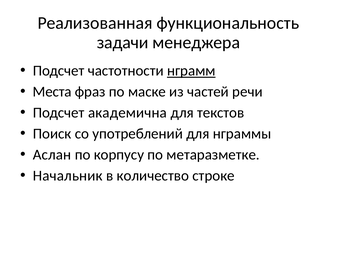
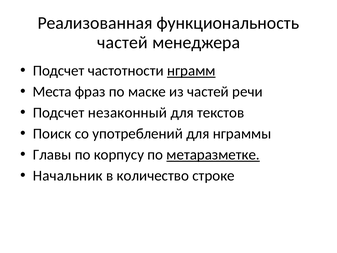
задачи at (123, 42): задачи -> частей
академична: академична -> незаконный
Аслан: Аслан -> Главы
метаразметке underline: none -> present
